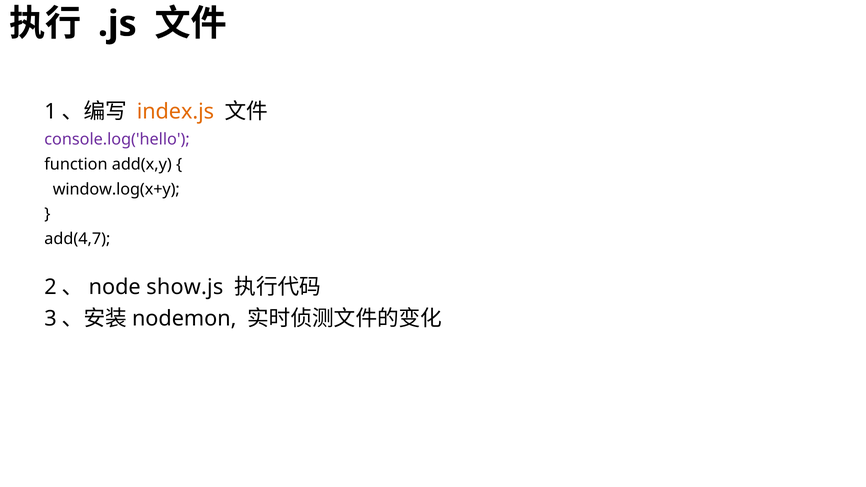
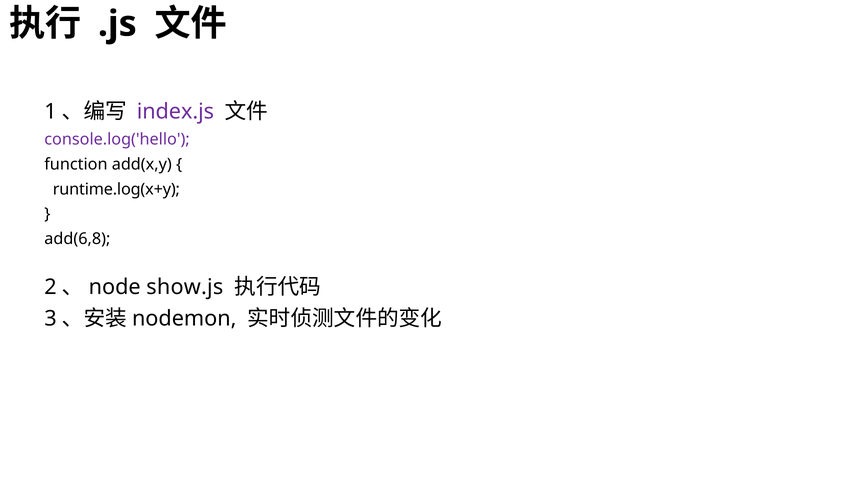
index.js colour: orange -> purple
window.log(x+y: window.log(x+y -> runtime.log(x+y
add(4,7: add(4,7 -> add(6,8
